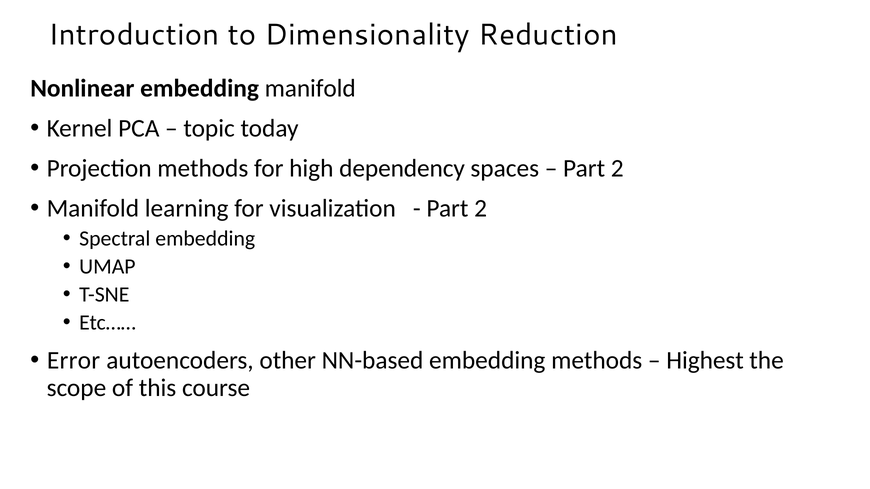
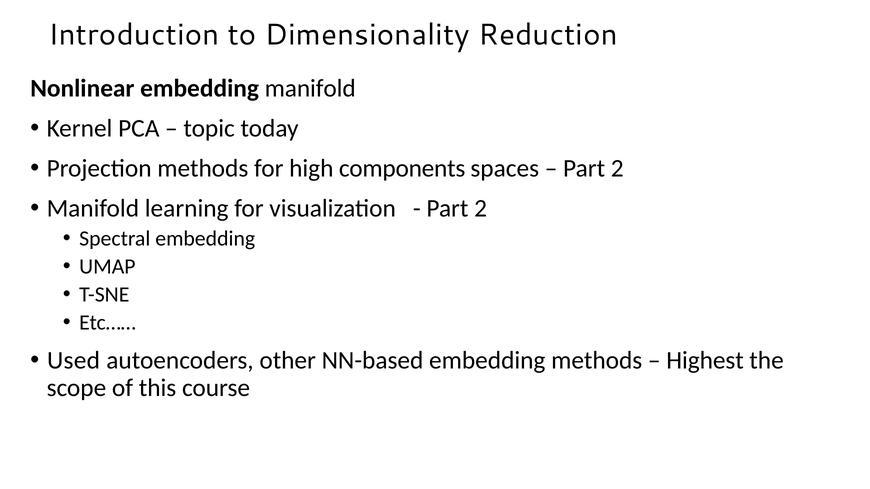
dependency: dependency -> components
Error: Error -> Used
